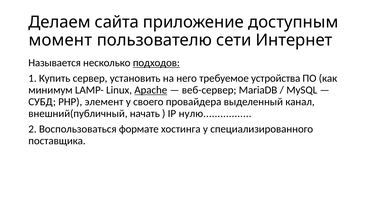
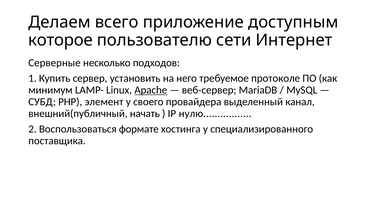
сайта: сайта -> всего
момент: момент -> которое
Называется: Называется -> Серверные
подходов underline: present -> none
устройства: устройства -> протоколе
